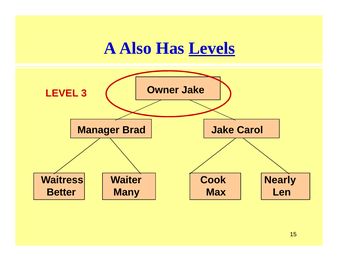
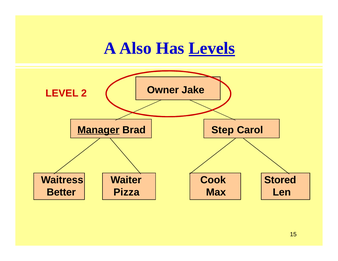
3: 3 -> 2
Manager underline: none -> present
Brad Jake: Jake -> Step
Nearly: Nearly -> Stored
Many: Many -> Pizza
